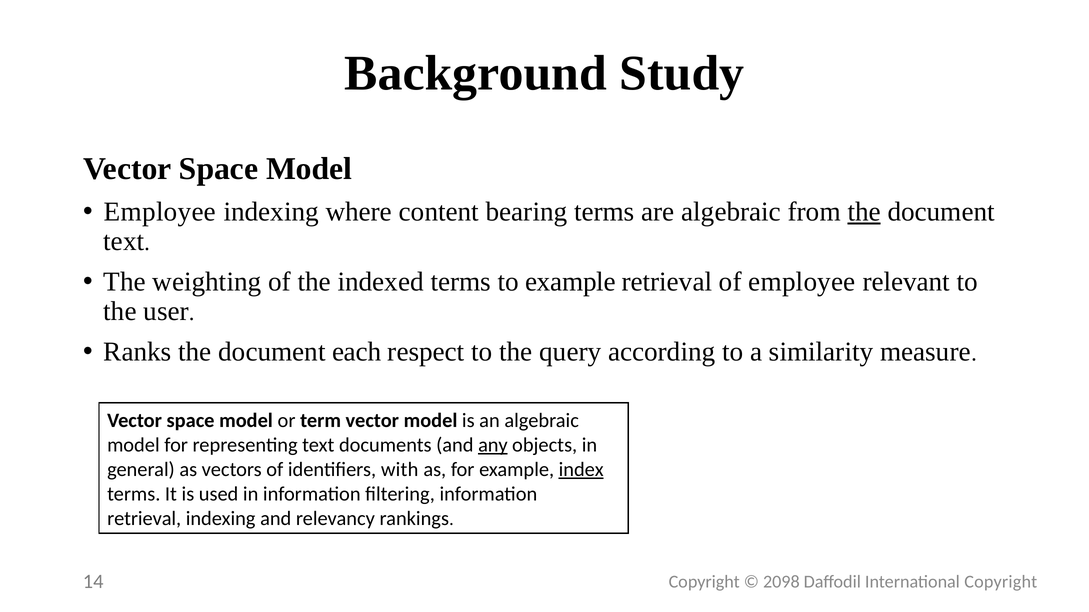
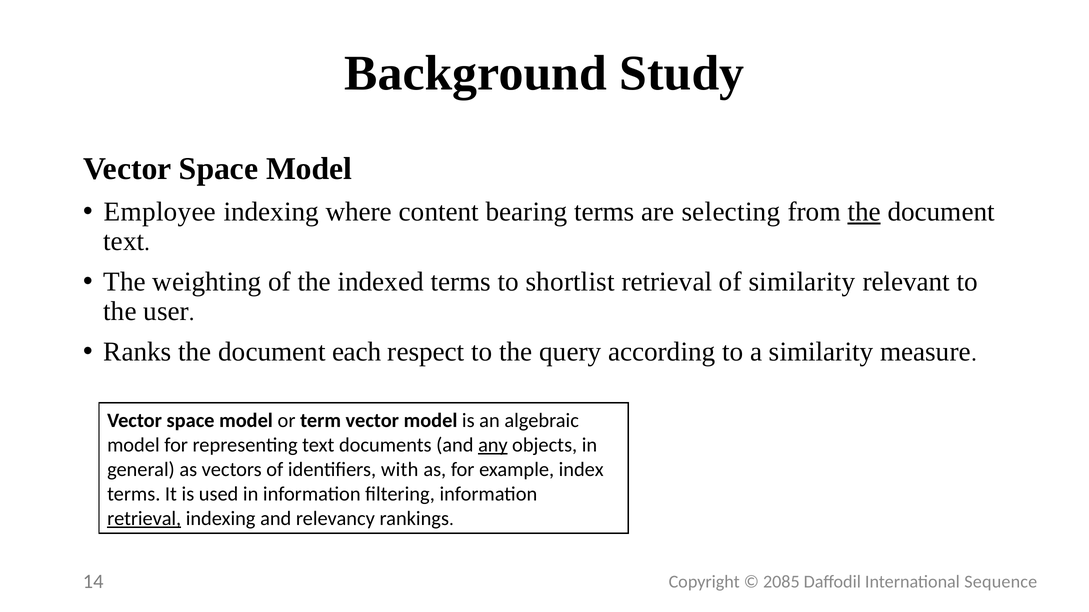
are algebraic: algebraic -> selecting
to example: example -> shortlist
of employee: employee -> similarity
index underline: present -> none
retrieval at (144, 519) underline: none -> present
2098: 2098 -> 2085
International Copyright: Copyright -> Sequence
